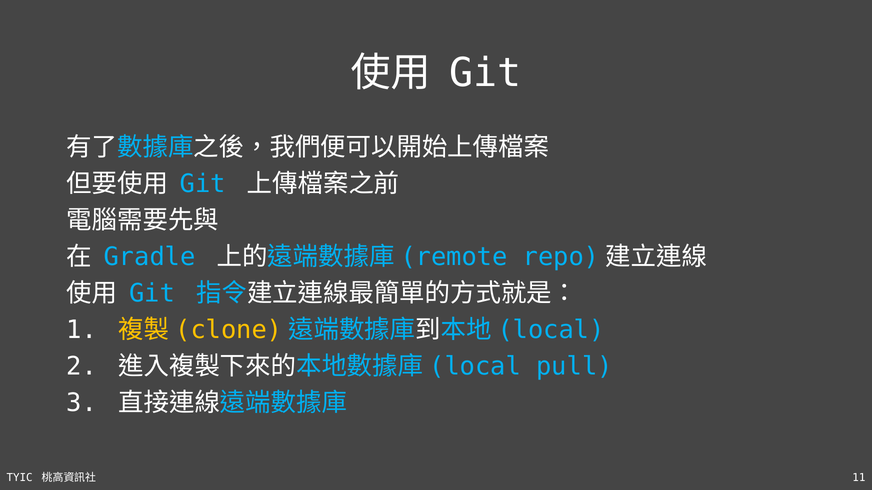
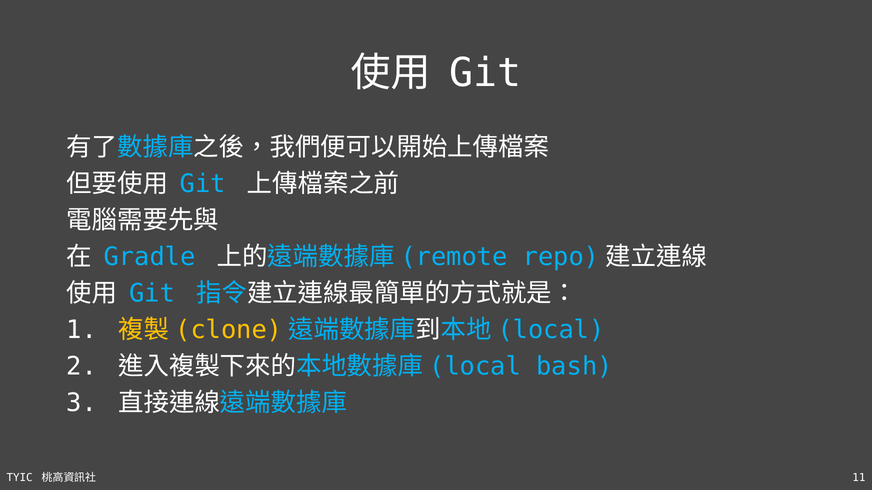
pull: pull -> bash
